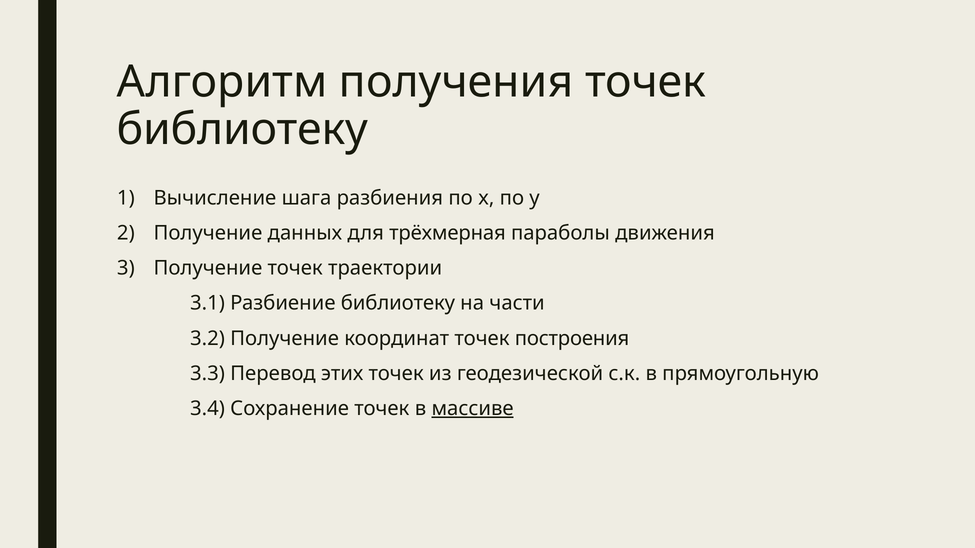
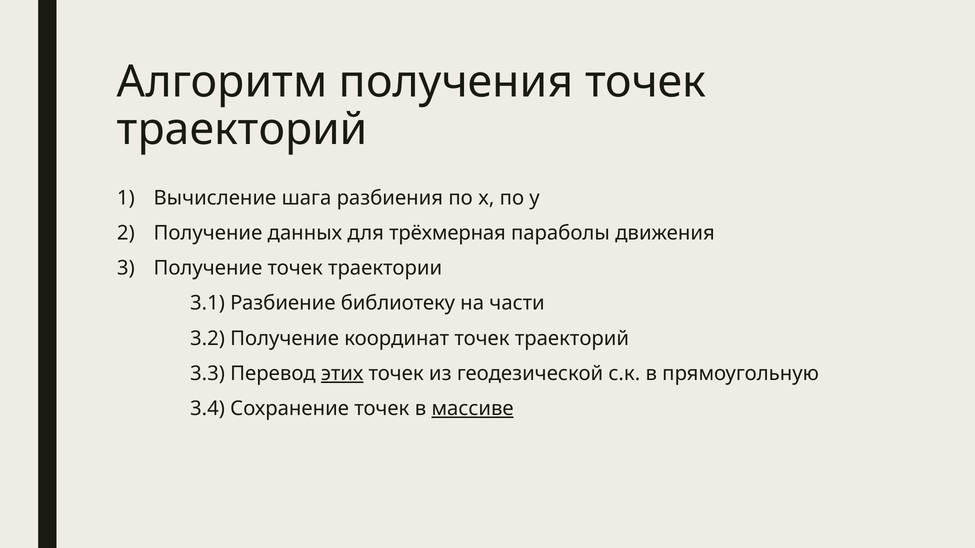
библиотеку at (242, 130): библиотеку -> траекторий
координат точек построения: построения -> траекторий
этих underline: none -> present
